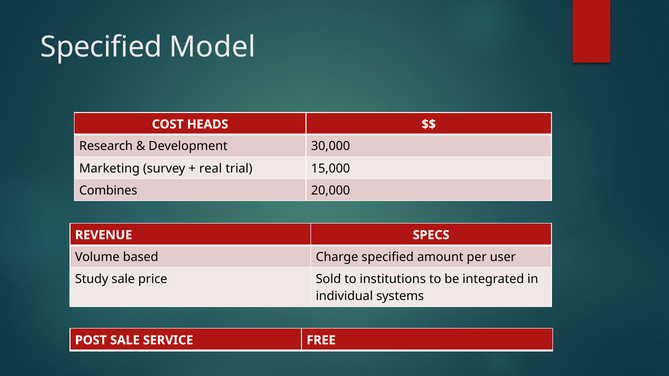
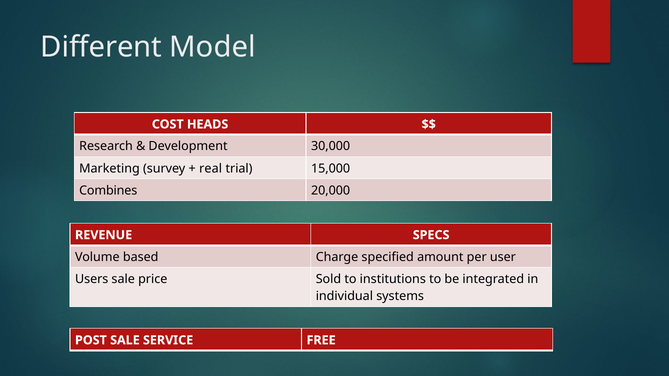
Specified at (101, 47): Specified -> Different
Study: Study -> Users
